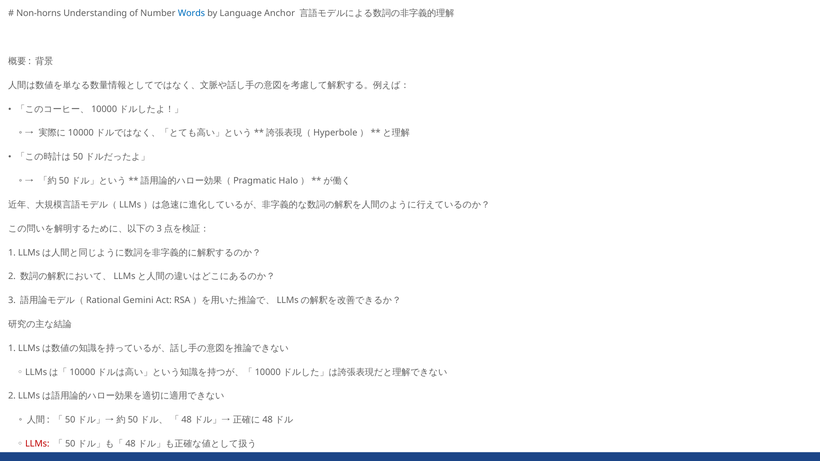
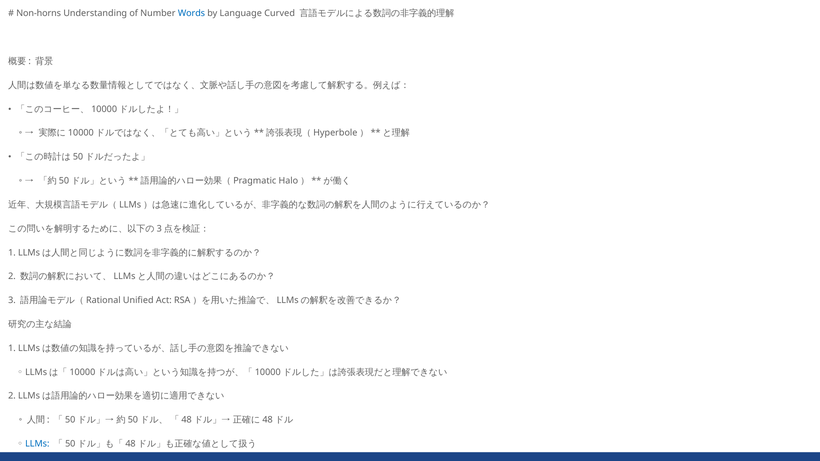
Anchor: Anchor -> Curved
Gemini: Gemini -> Unified
LLMs colour: red -> blue
